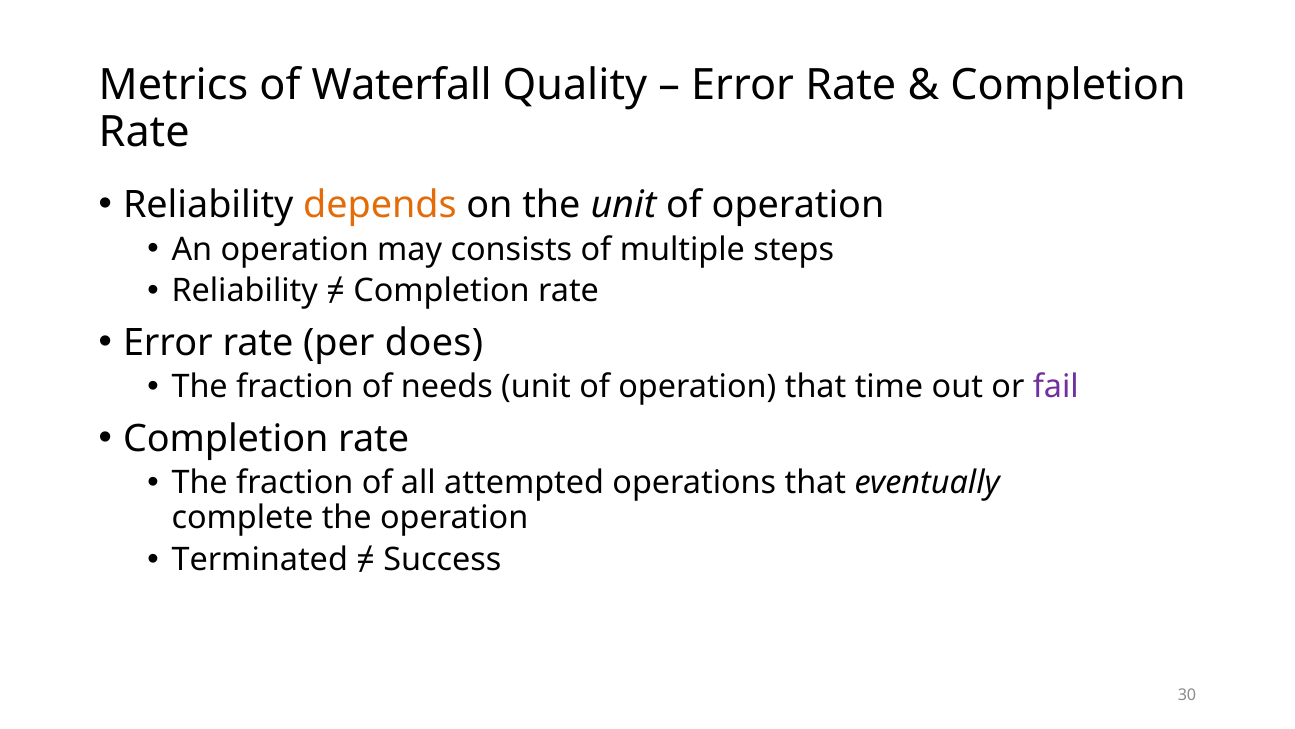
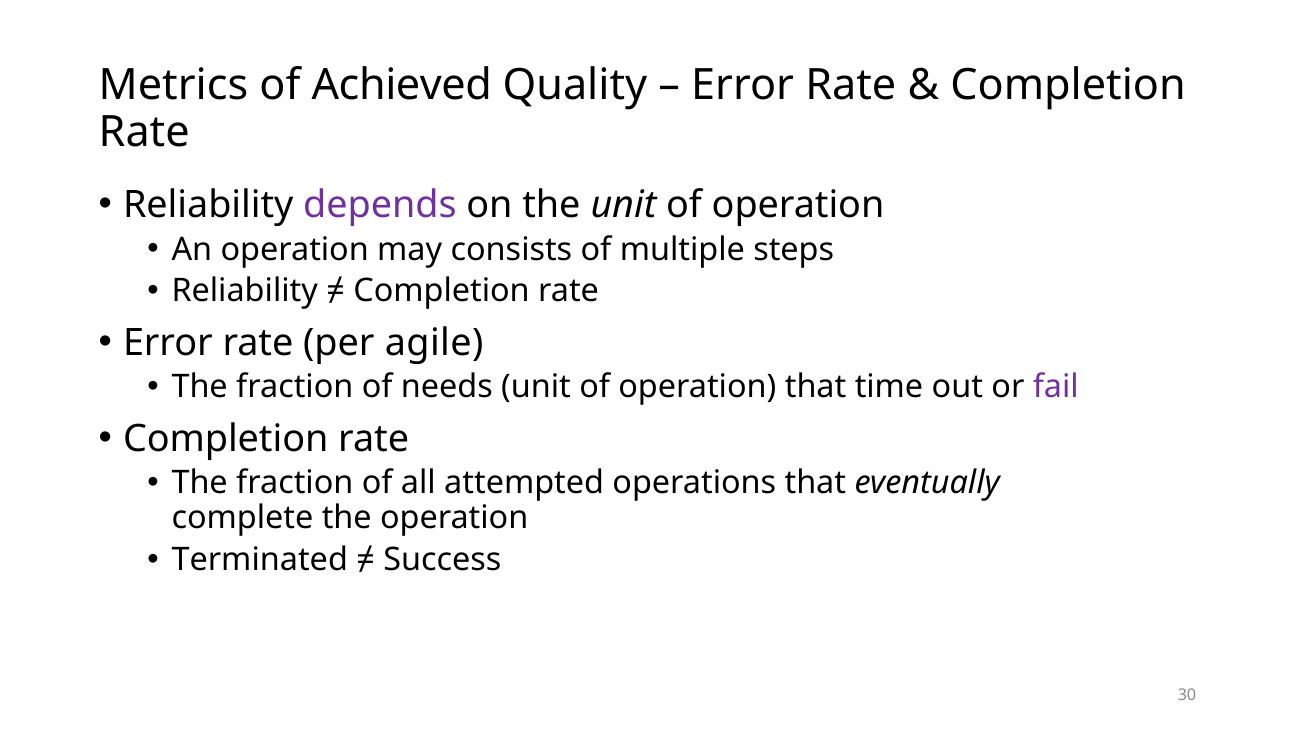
Waterfall: Waterfall -> Achieved
depends colour: orange -> purple
does: does -> agile
